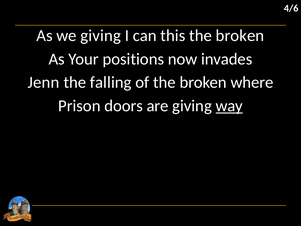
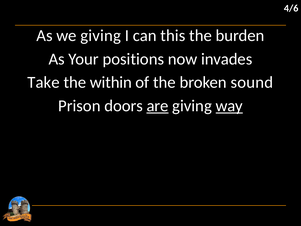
broken at (240, 36): broken -> burden
Jenn: Jenn -> Take
falling: falling -> within
where: where -> sound
are underline: none -> present
